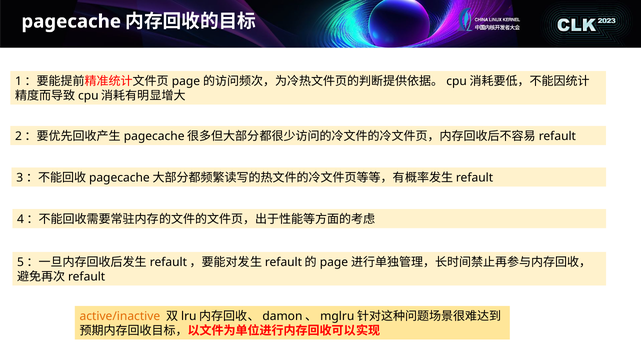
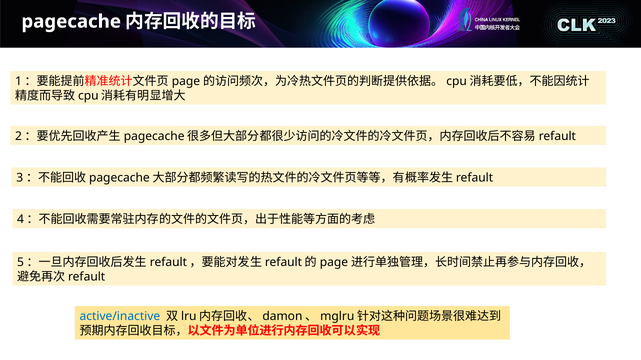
active/inactive colour: orange -> blue
